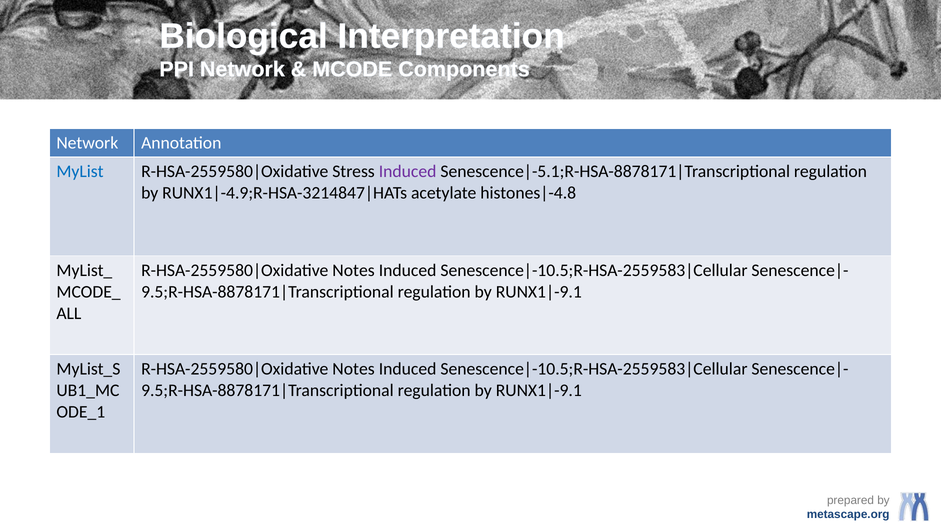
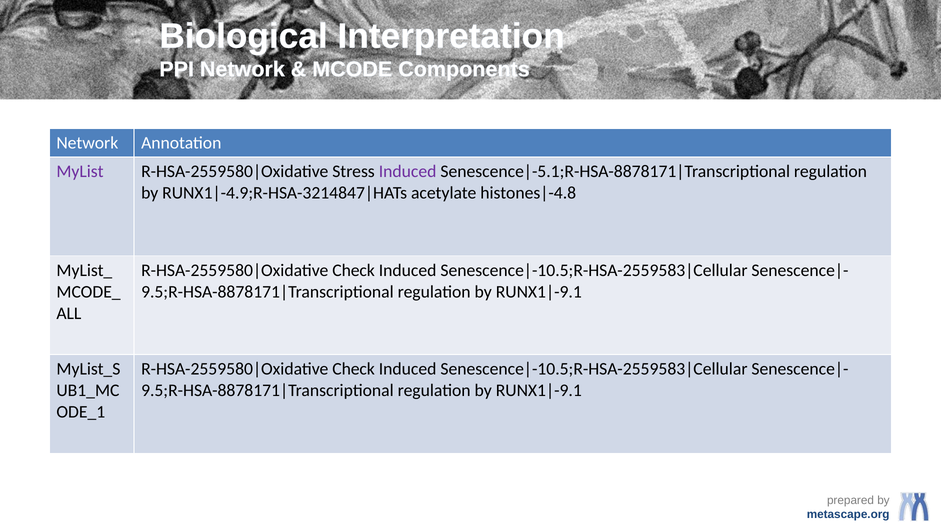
MyList colour: blue -> purple
Notes at (354, 270): Notes -> Check
Notes at (354, 369): Notes -> Check
